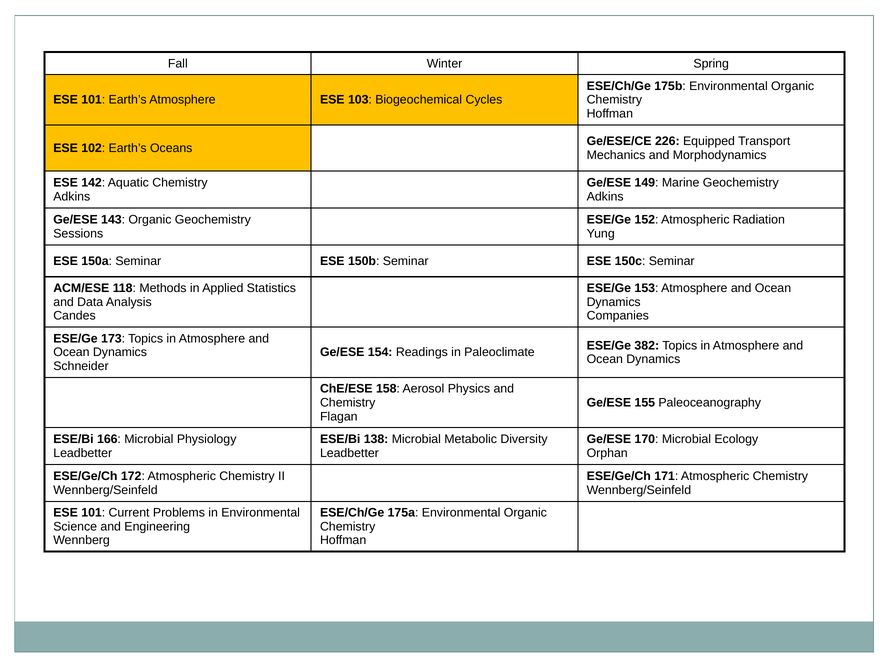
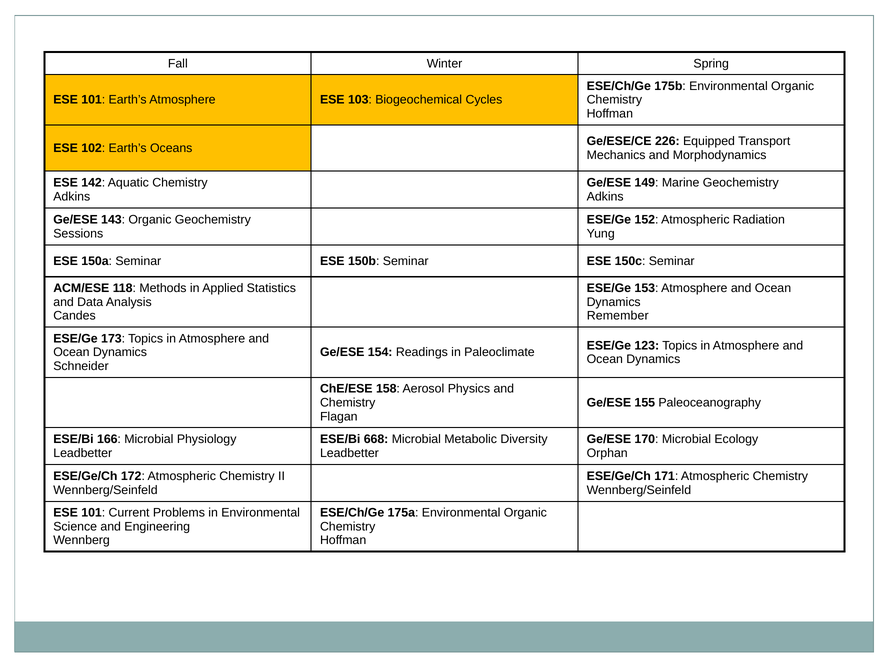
Companies: Companies -> Remember
382: 382 -> 123
138: 138 -> 668
